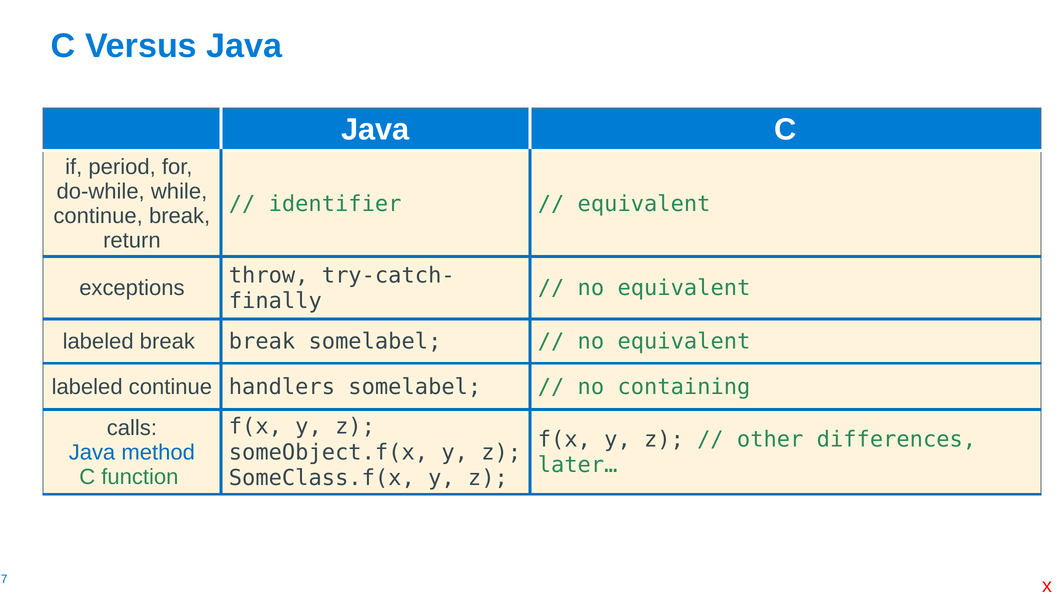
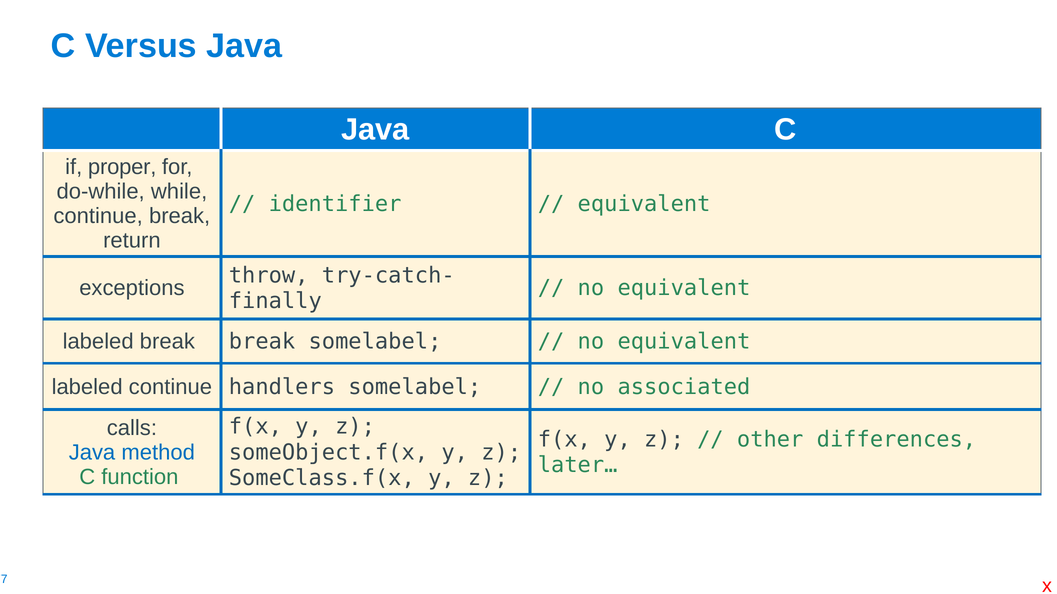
period: period -> proper
containing: containing -> associated
